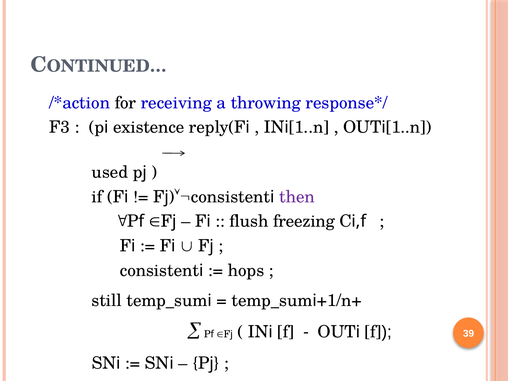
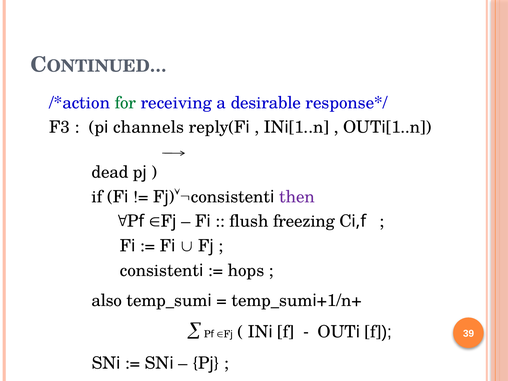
for colour: black -> green
throwing: throwing -> desirable
existence: existence -> channels
used: used -> dead
still: still -> also
